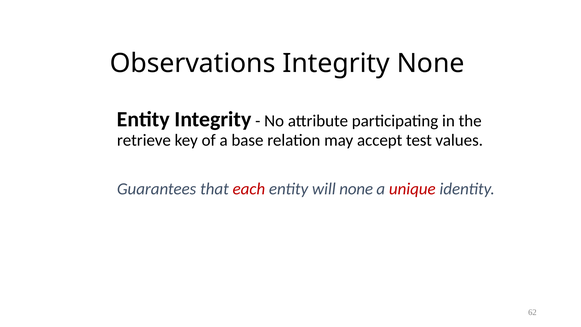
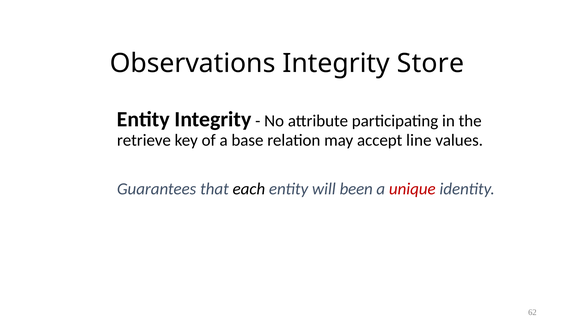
Integrity None: None -> Store
test: test -> line
each colour: red -> black
will none: none -> been
